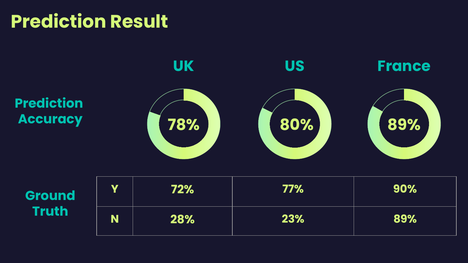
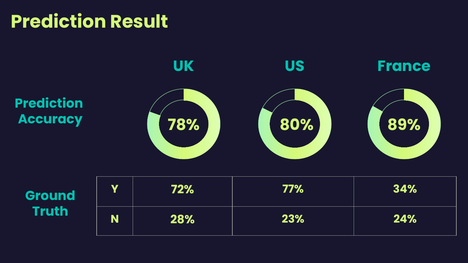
90%: 90% -> 34%
23% 89%: 89% -> 24%
